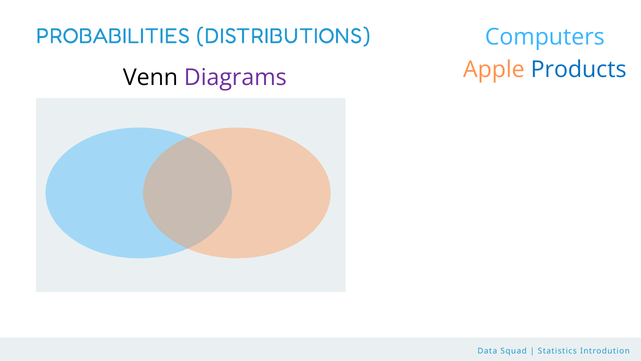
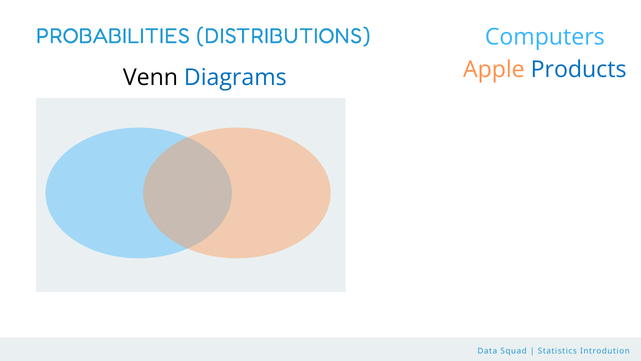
Diagrams colour: purple -> blue
